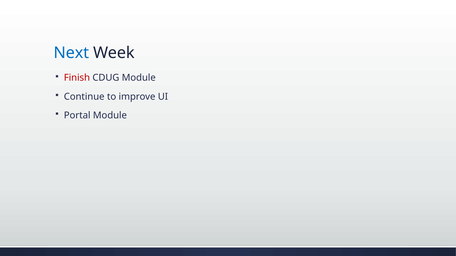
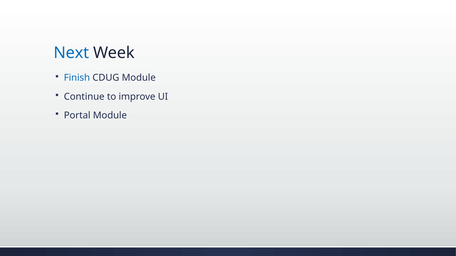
Finish colour: red -> blue
